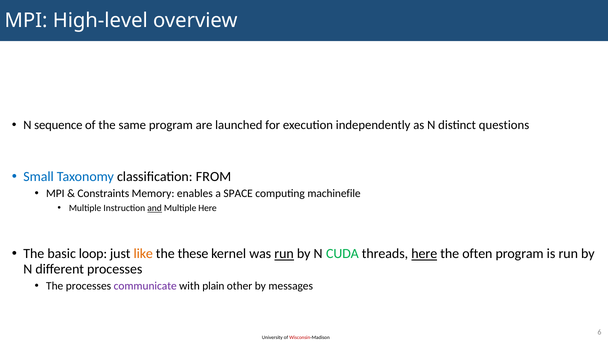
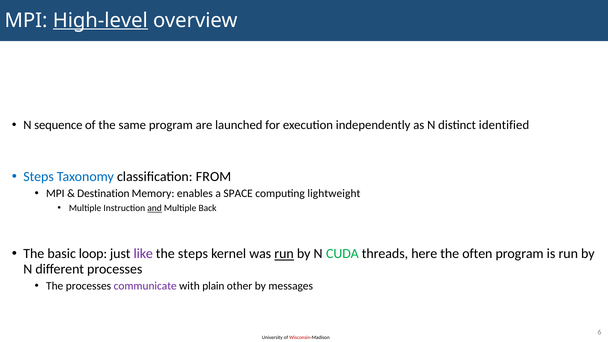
High-level underline: none -> present
questions: questions -> identified
Small at (39, 177): Small -> Steps
Constraints: Constraints -> Destination
machinefile: machinefile -> lightweight
Multiple Here: Here -> Back
like colour: orange -> purple
the these: these -> steps
here at (424, 254) underline: present -> none
